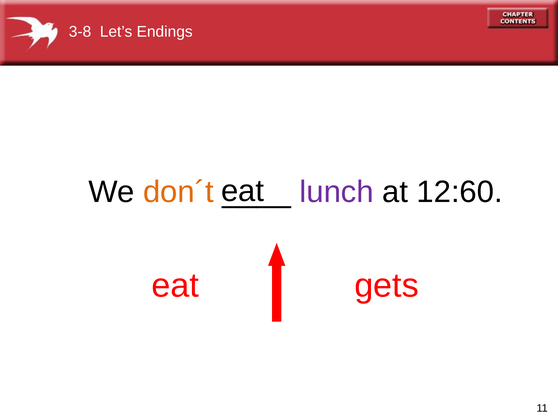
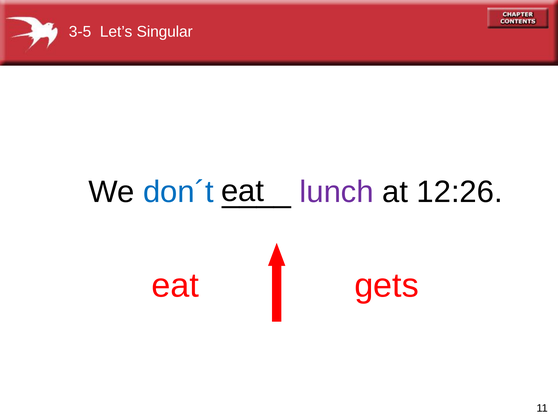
3-8: 3-8 -> 3-5
Endings: Endings -> Singular
don´t colour: orange -> blue
12:60: 12:60 -> 12:26
